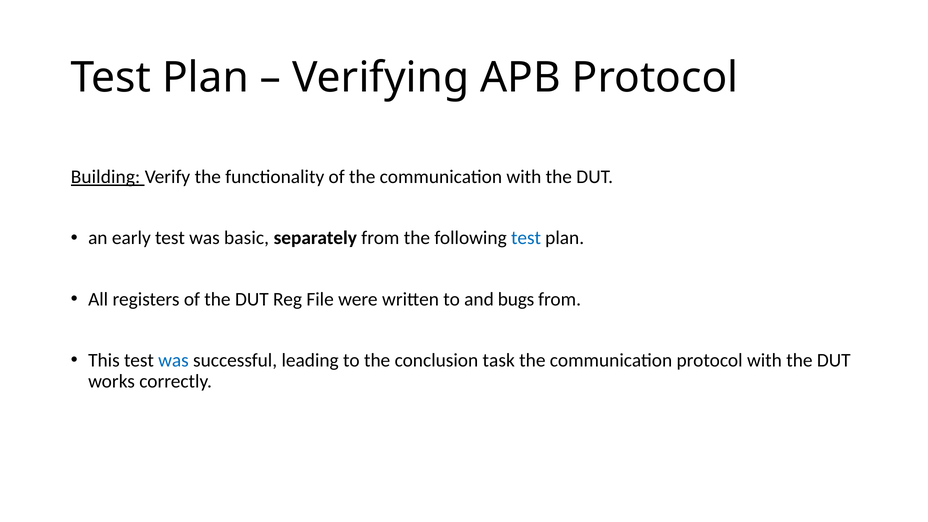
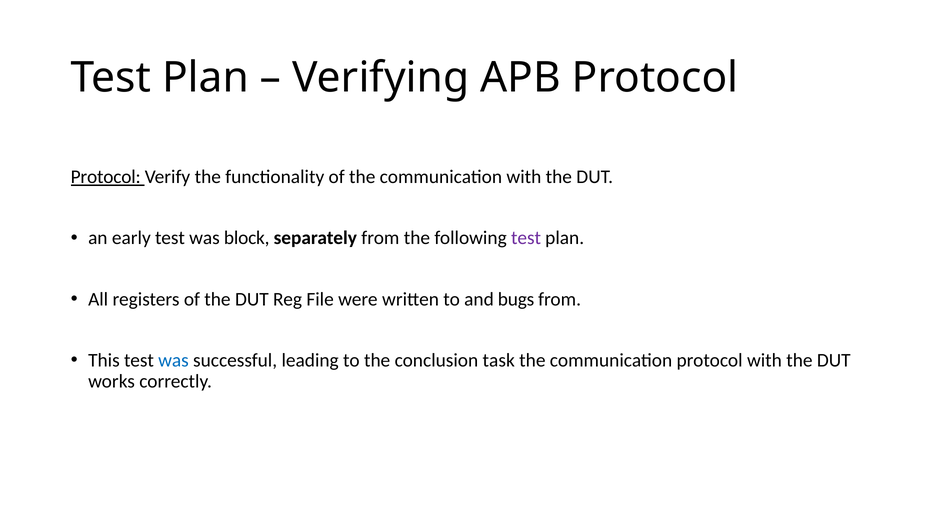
Building at (106, 177): Building -> Protocol
basic: basic -> block
test at (526, 238) colour: blue -> purple
